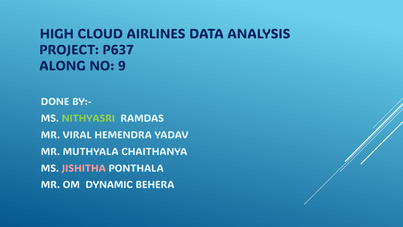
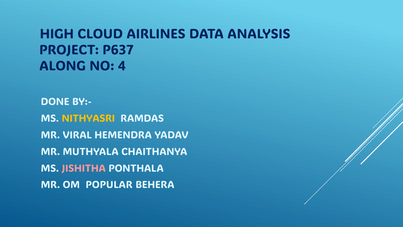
9: 9 -> 4
NITHYASRI colour: light green -> yellow
DYNAMIC: DYNAMIC -> POPULAR
